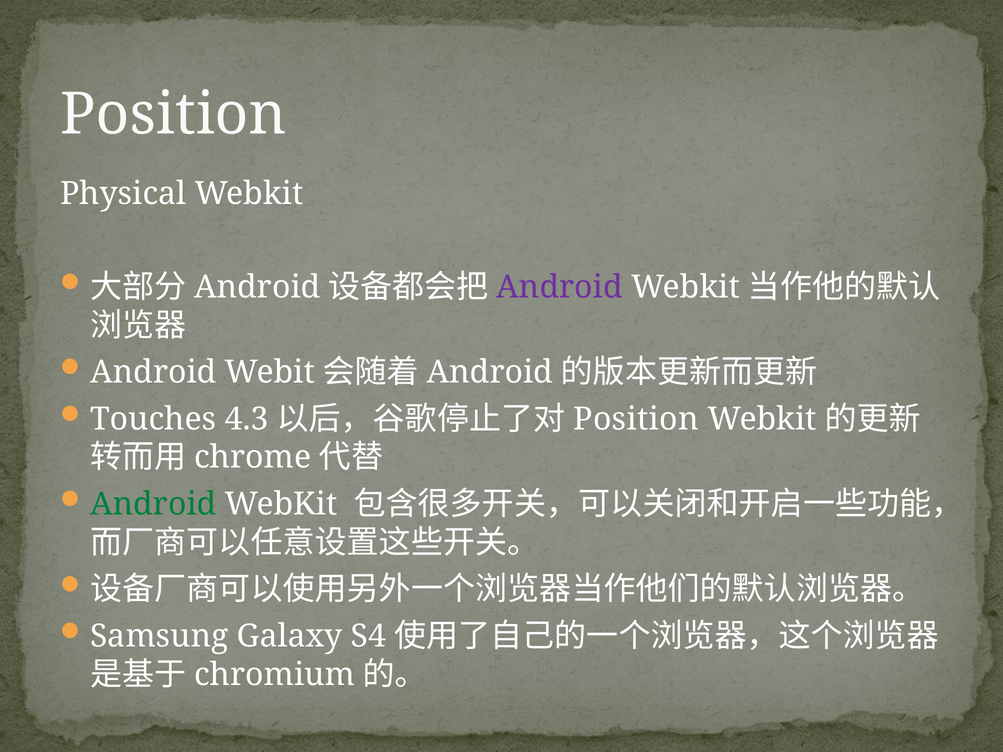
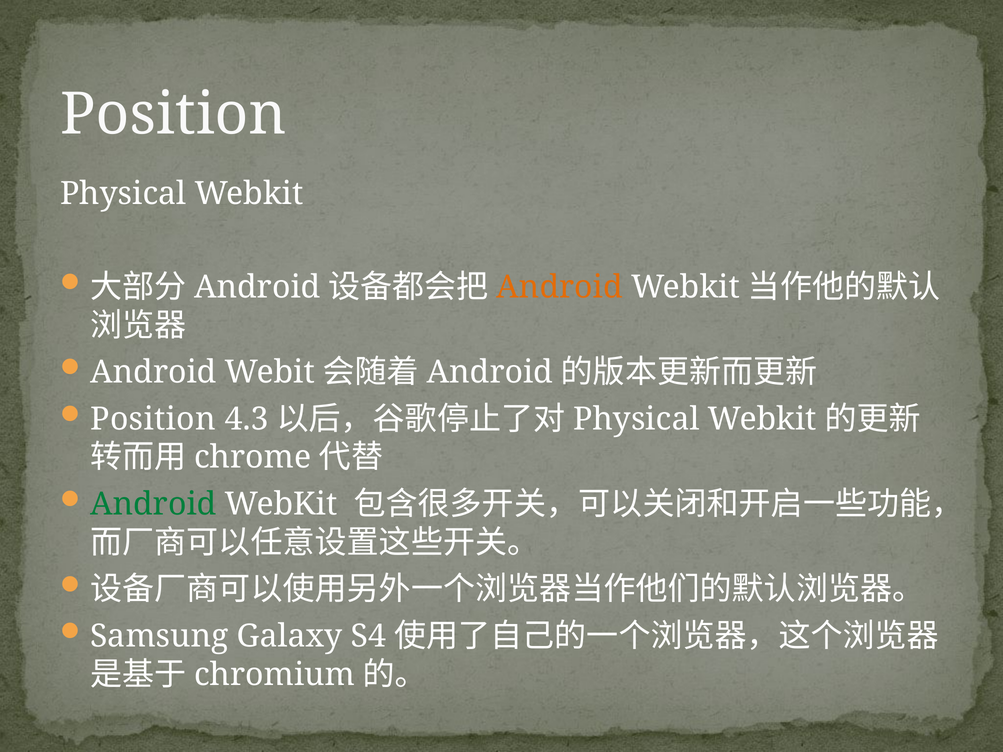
Android at (560, 287) colour: purple -> orange
Touches at (153, 419): Touches -> Position
Position at (636, 419): Position -> Physical
